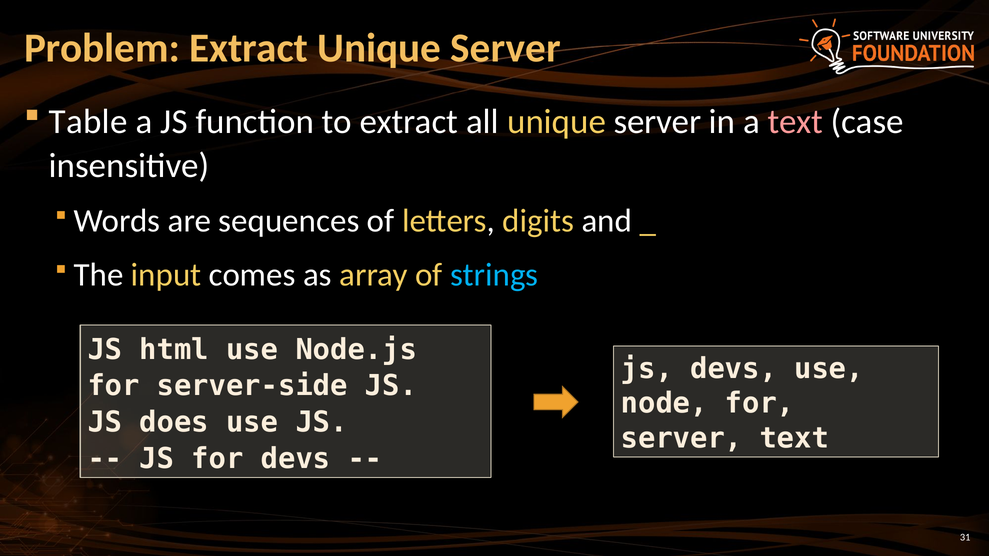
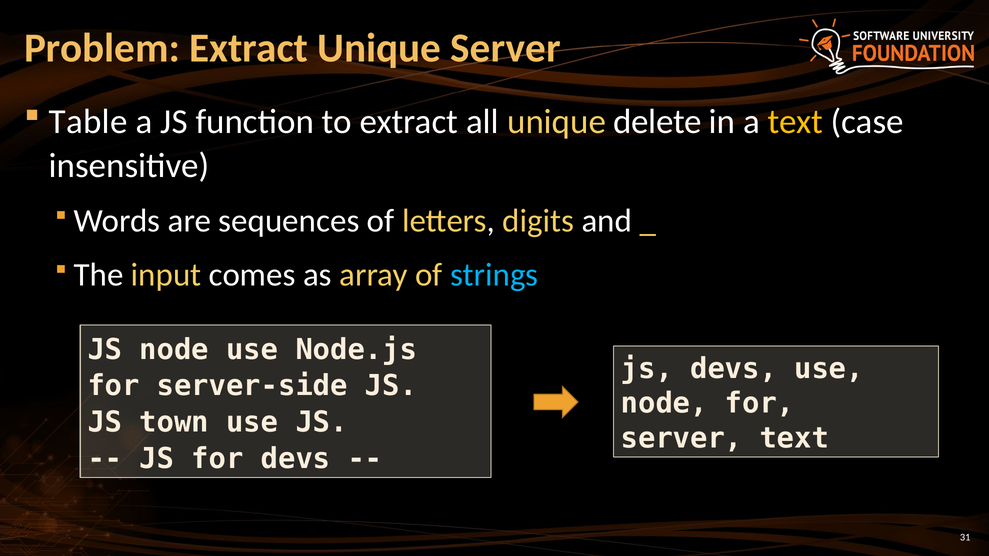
all unique server: server -> delete
text at (795, 122) colour: pink -> yellow
JS html: html -> node
does: does -> town
